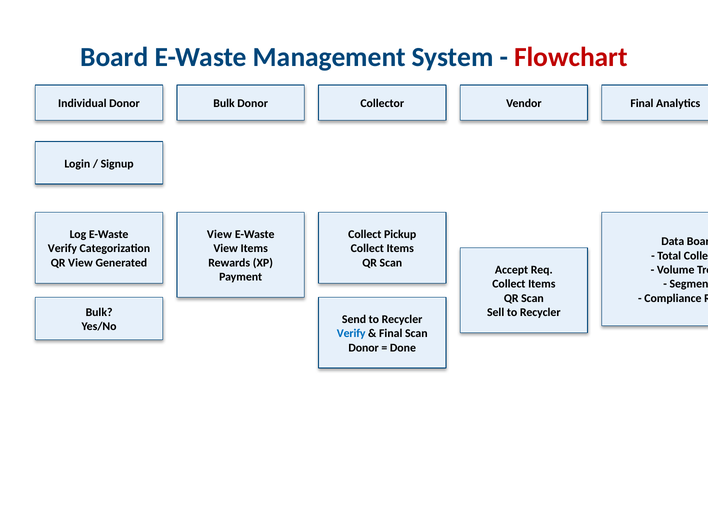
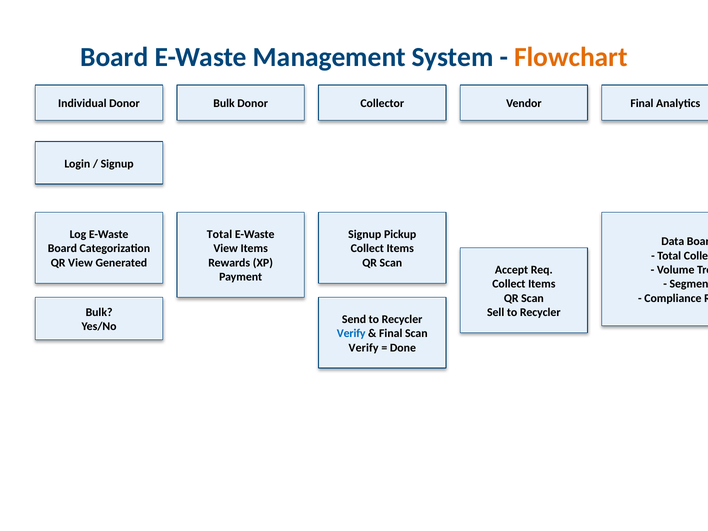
Flowchart colour: red -> orange
View at (219, 234): View -> Total
Collect at (365, 234): Collect -> Signup
Verify at (62, 249): Verify -> Board
Donor at (364, 348): Donor -> Verify
